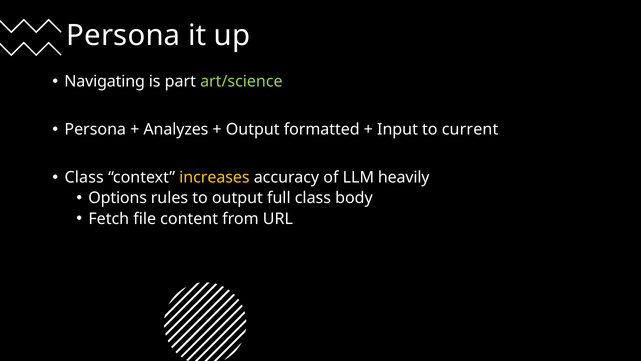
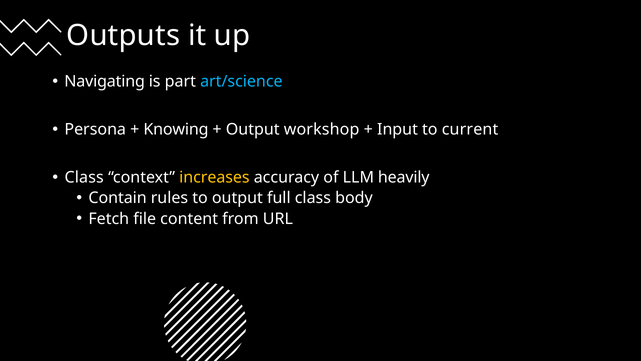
Persona at (123, 36): Persona -> Outputs
art/science colour: light green -> light blue
Analyzes: Analyzes -> Knowing
formatted: formatted -> workshop
Options: Options -> Contain
